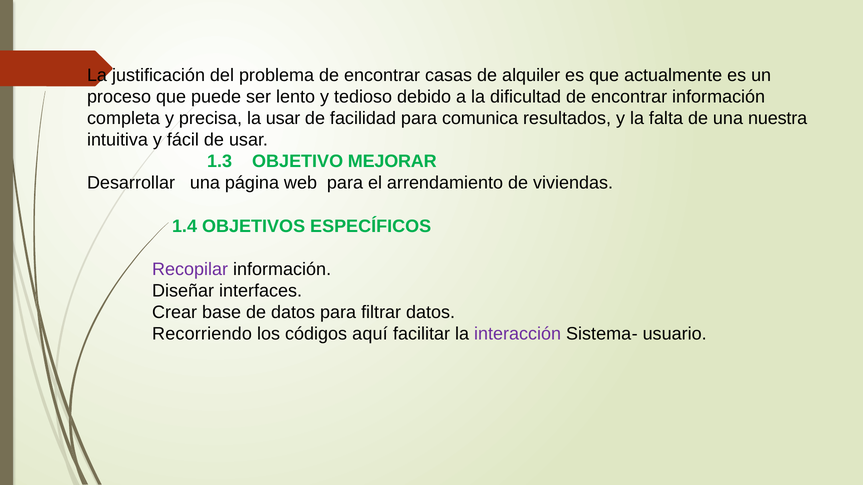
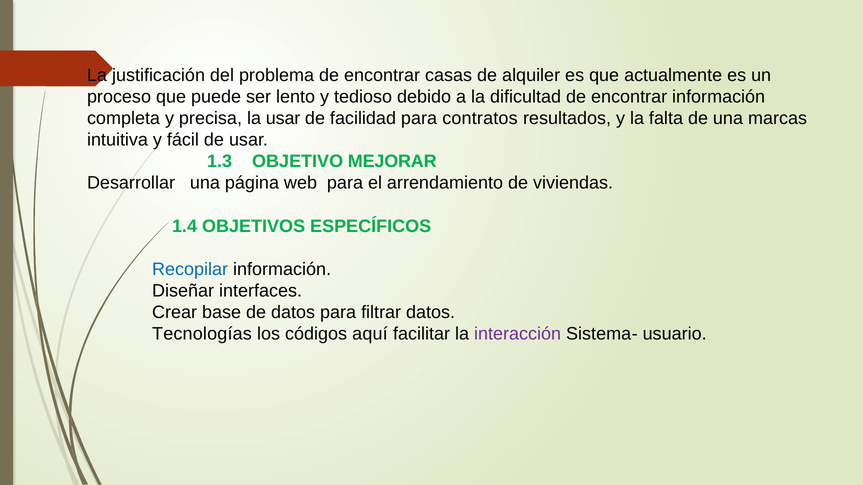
comunica: comunica -> contratos
nuestra: nuestra -> marcas
Recopilar colour: purple -> blue
Recorriendo: Recorriendo -> Tecnologías
